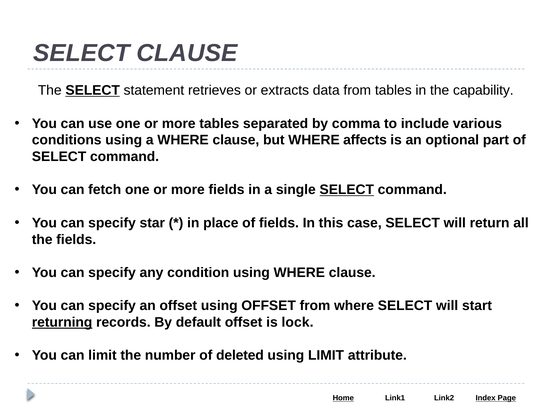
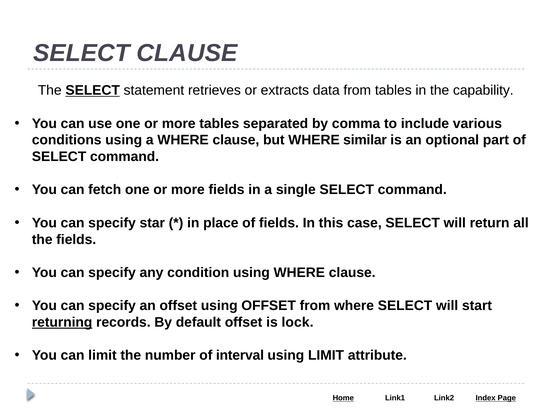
affects: affects -> similar
SELECT at (347, 190) underline: present -> none
deleted: deleted -> interval
